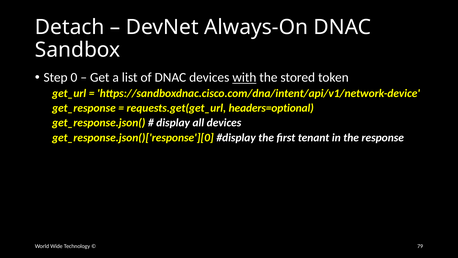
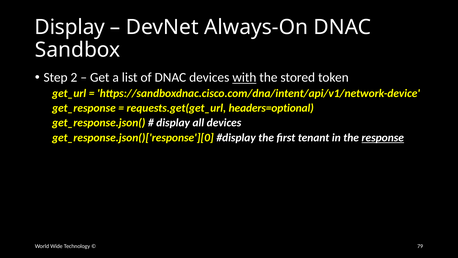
Detach at (70, 27): Detach -> Display
0: 0 -> 2
response underline: none -> present
